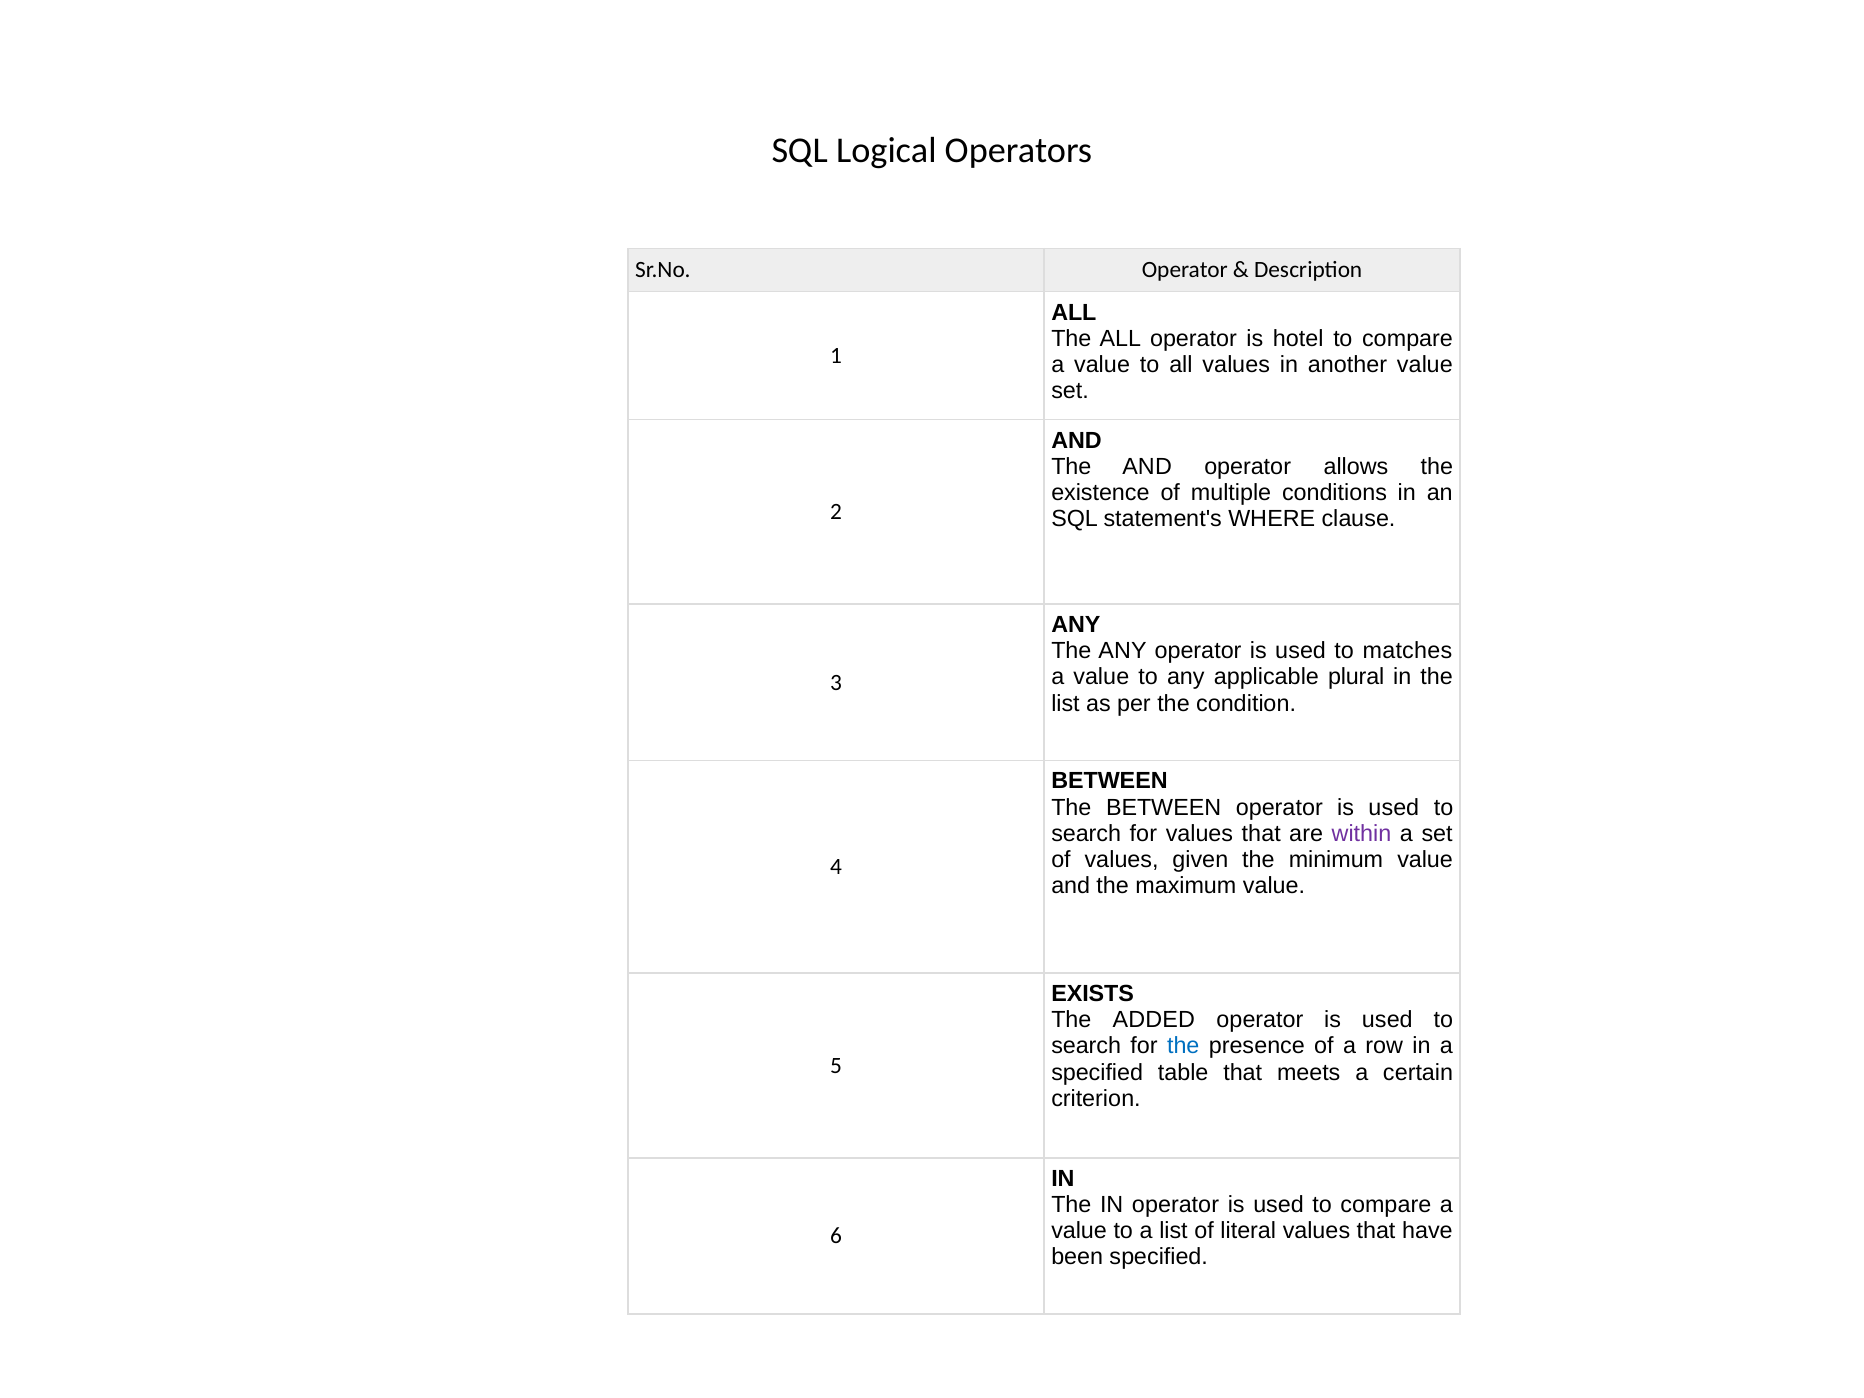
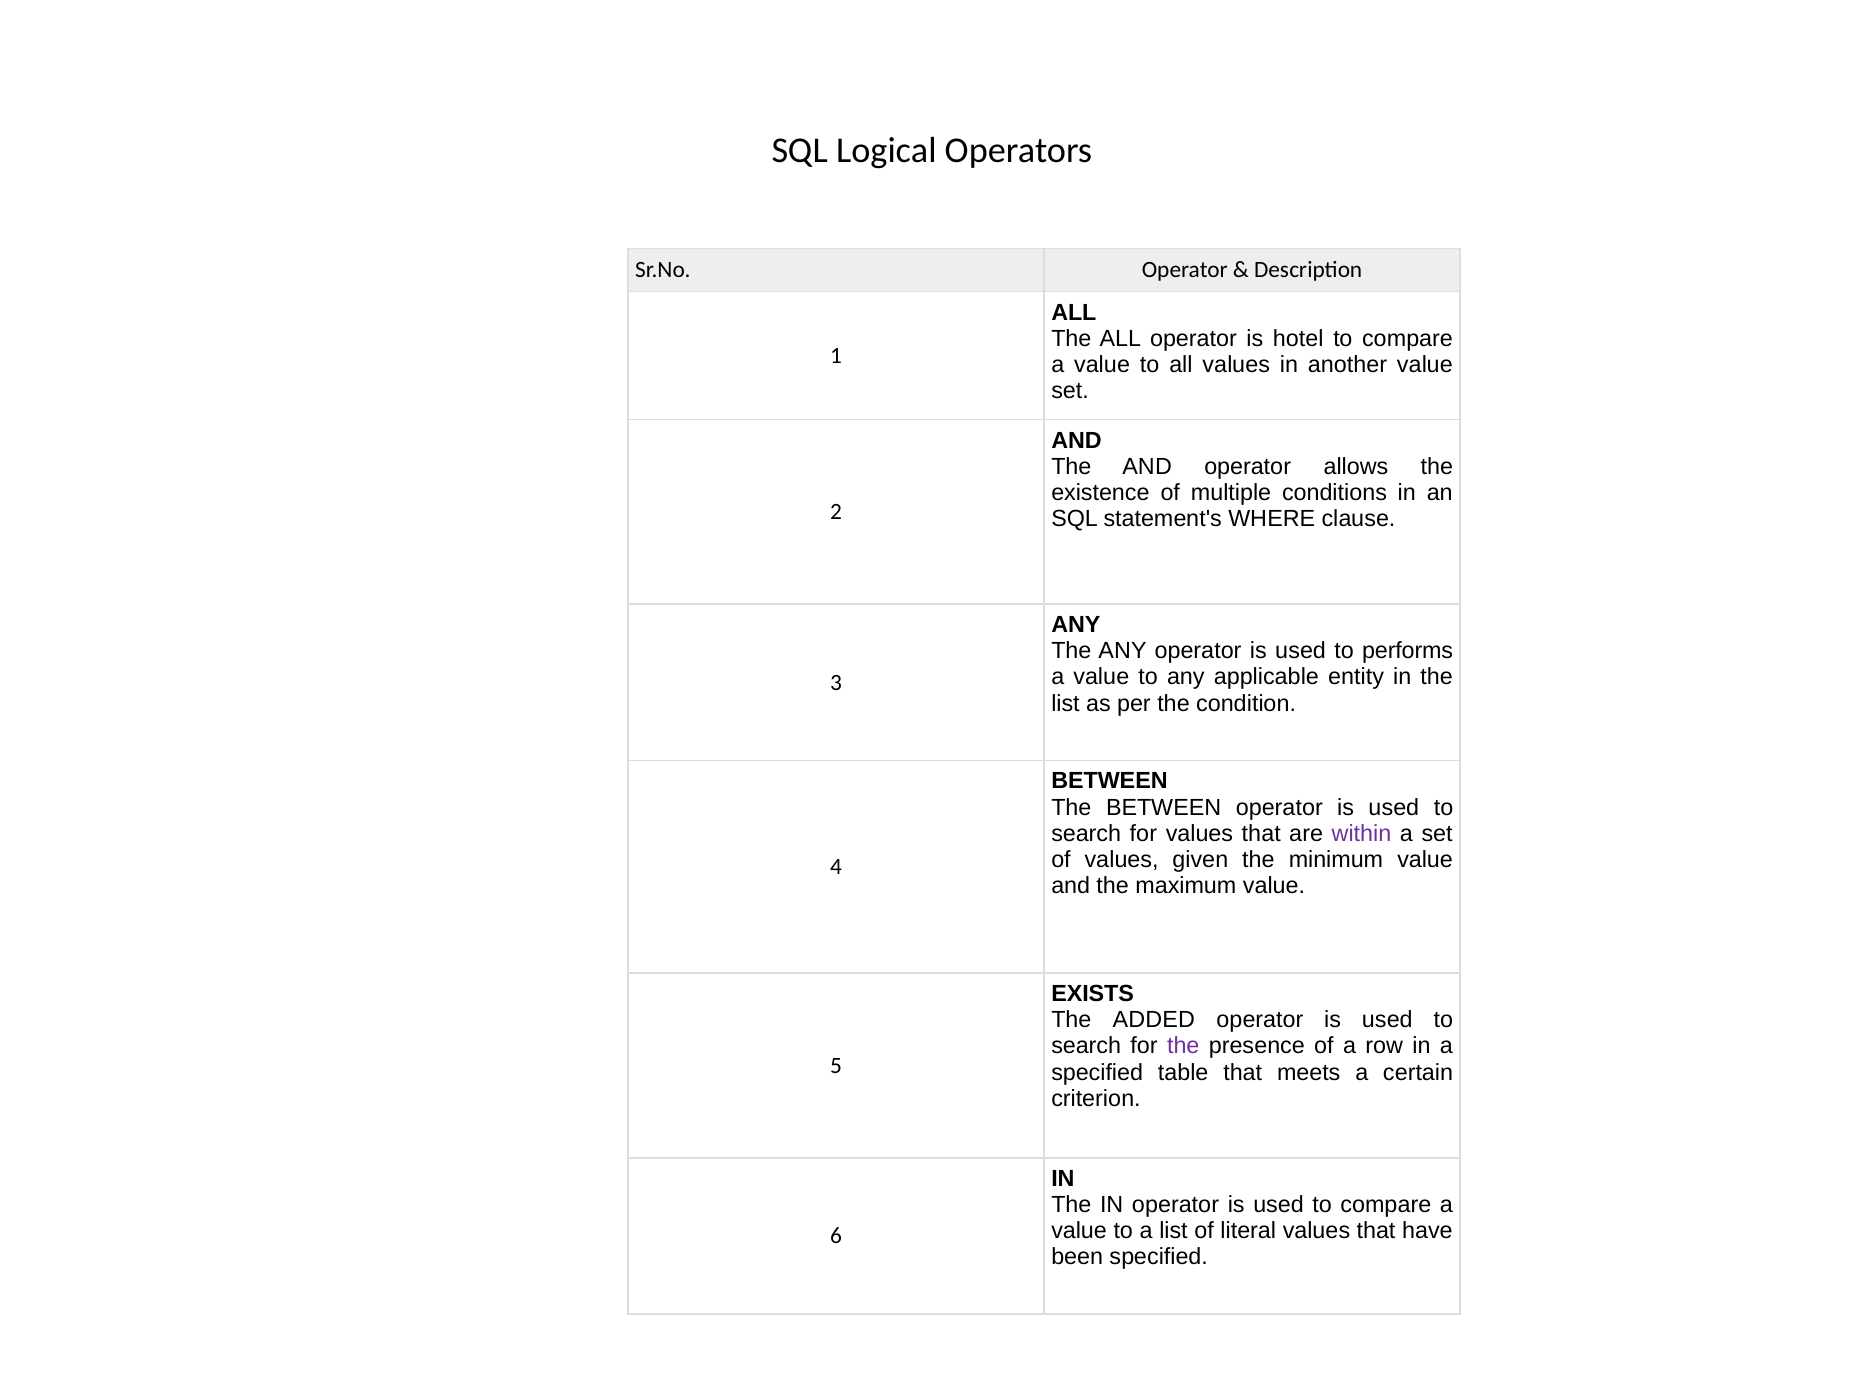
matches: matches -> performs
plural: plural -> entity
the at (1183, 1046) colour: blue -> purple
